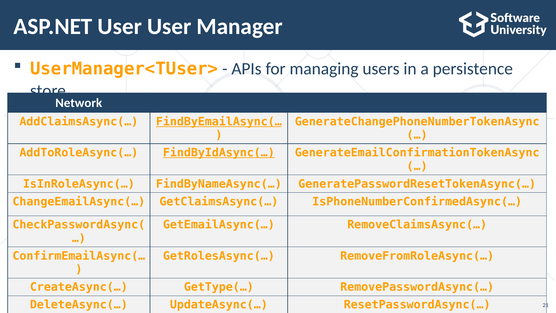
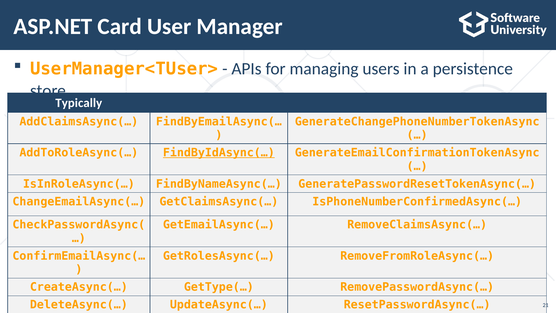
ASP.NET User: User -> Card
Network: Network -> Typically
FindByEmailAsync(… underline: present -> none
